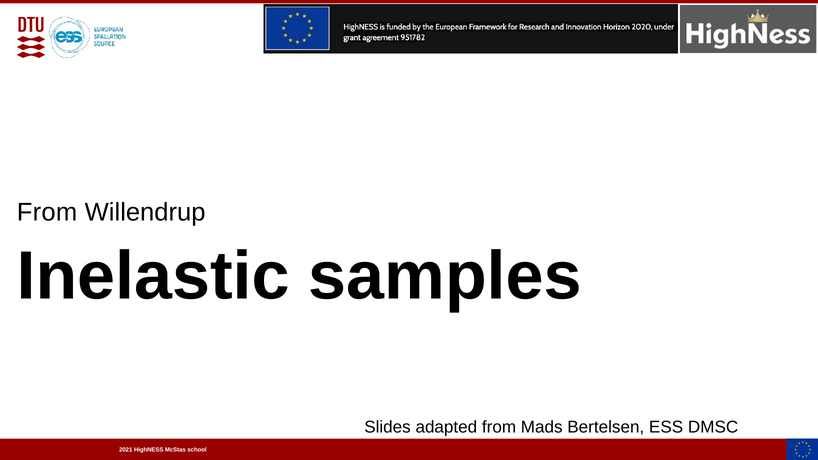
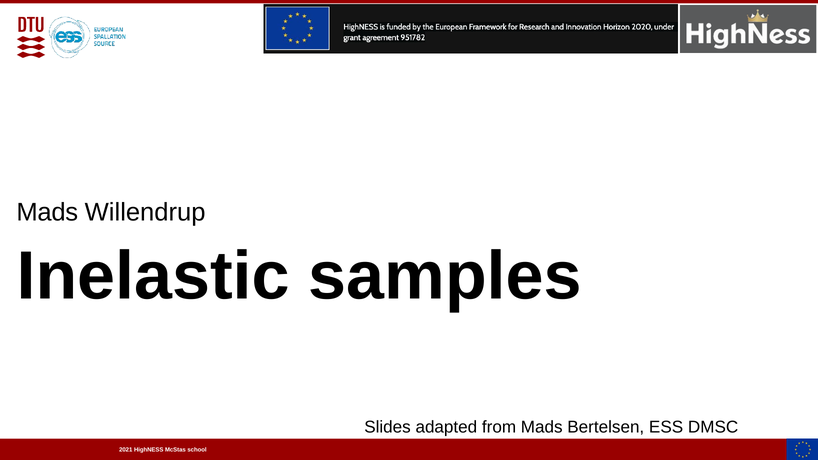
From at (47, 212): From -> Mads
